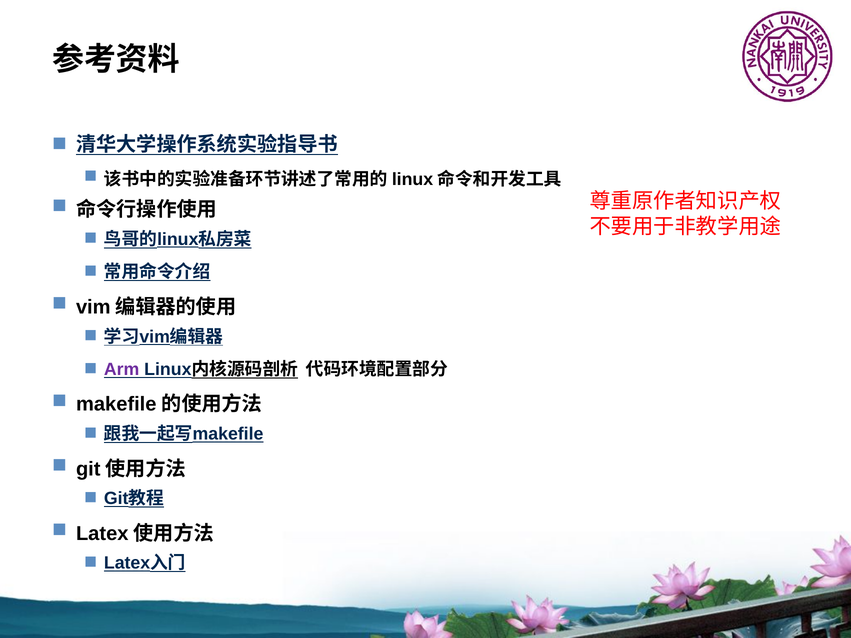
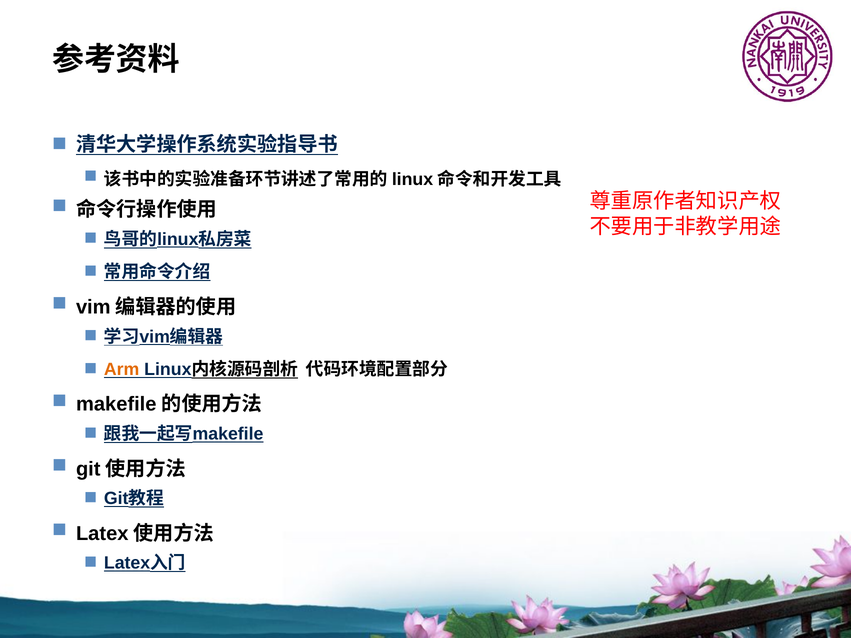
Arm colour: purple -> orange
